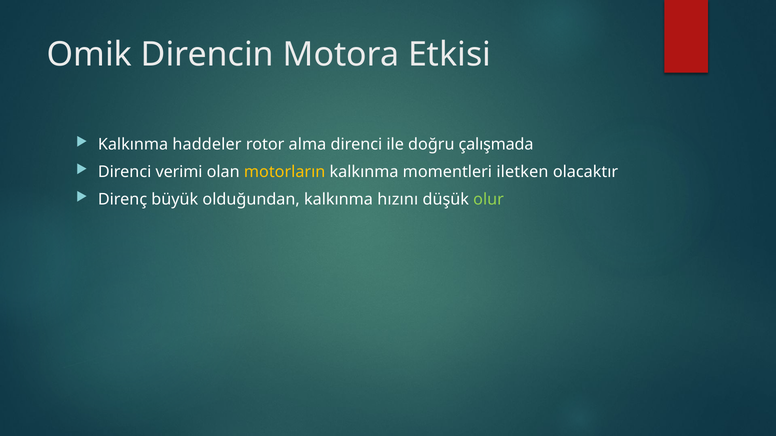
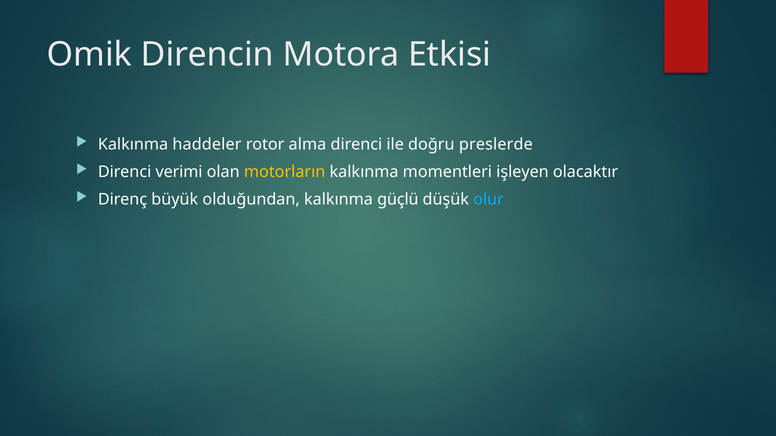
çalışmada: çalışmada -> preslerde
iletken: iletken -> işleyen
hızını: hızını -> güçlü
olur colour: light green -> light blue
